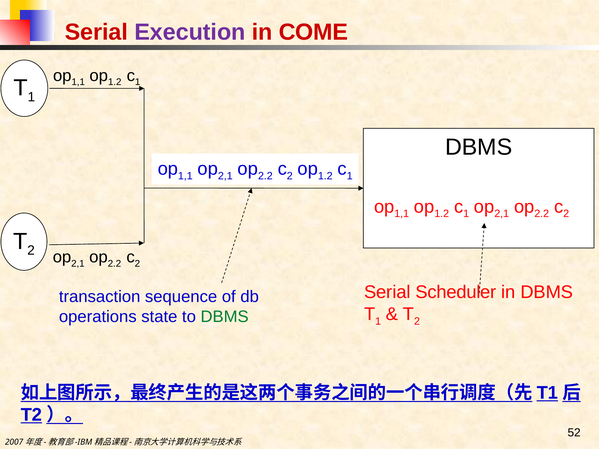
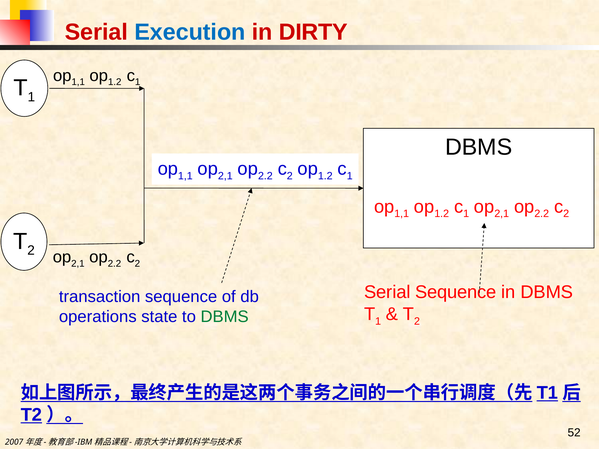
Execution colour: purple -> blue
COME: COME -> DIRTY
Serial Scheduler: Scheduler -> Sequence
